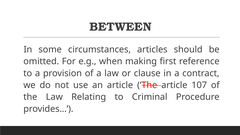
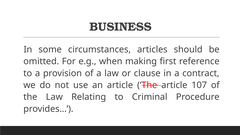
BETWEEN: BETWEEN -> BUSINESS
